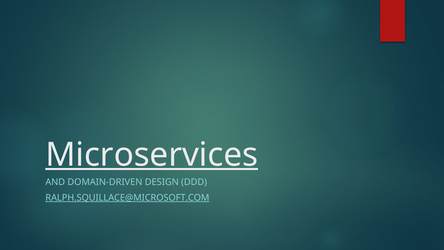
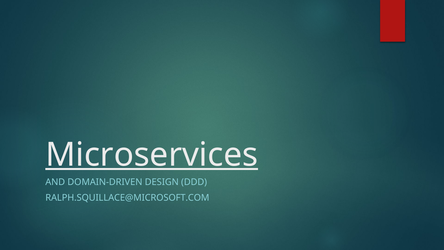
RALPH.SQUILLACE@MICROSOFT.COM underline: present -> none
